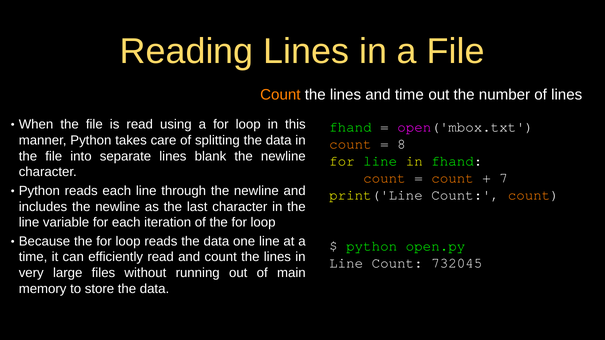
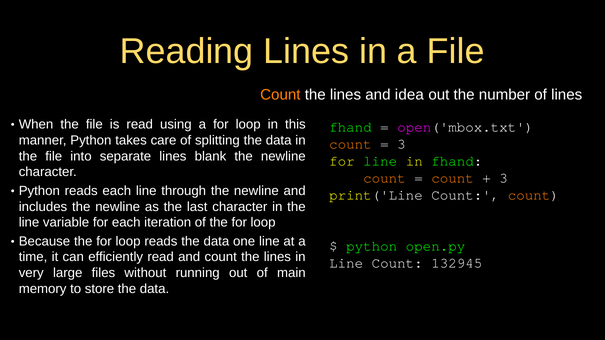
and time: time -> idea
8 at (401, 144): 8 -> 3
7 at (504, 178): 7 -> 3
732045: 732045 -> 132945
